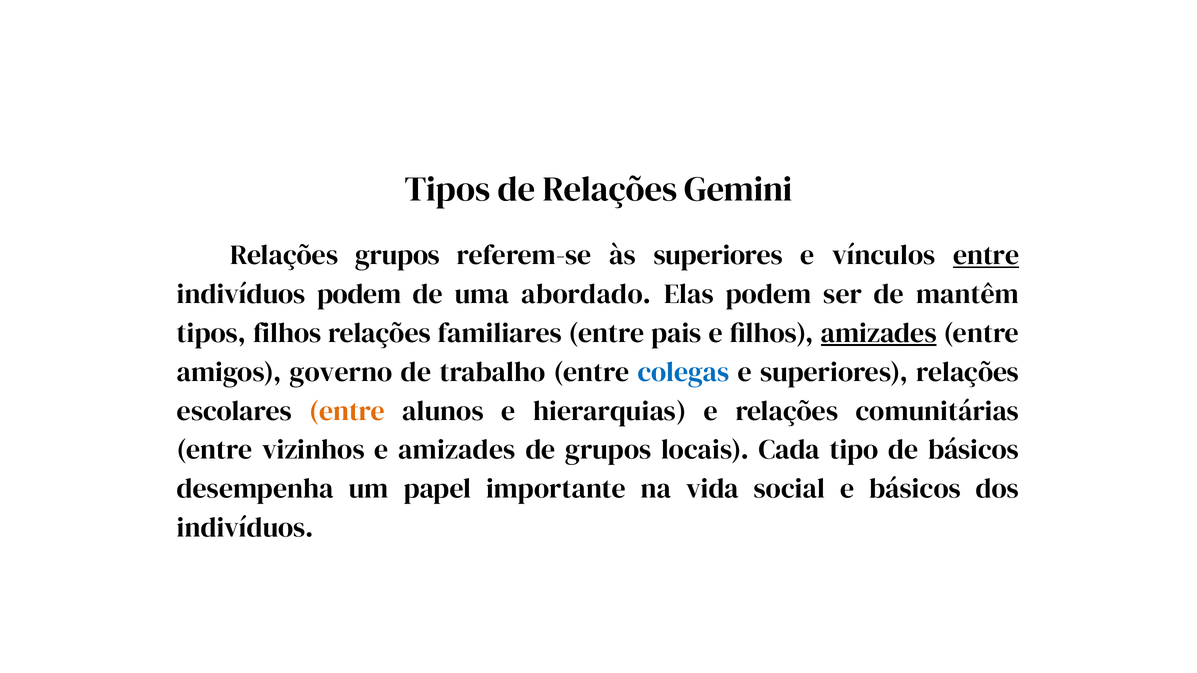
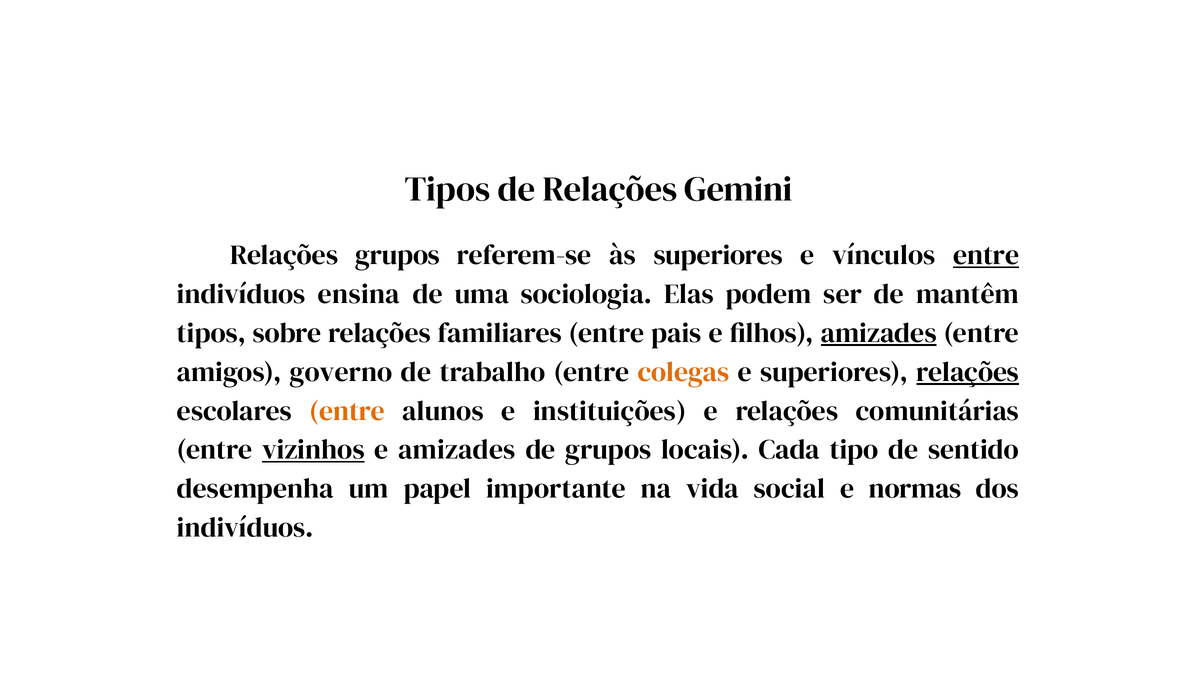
indivíduos podem: podem -> ensina
abordado: abordado -> sociologia
tipos filhos: filhos -> sobre
colegas colour: blue -> orange
relações at (968, 372) underline: none -> present
hierarquias: hierarquias -> instituições
vizinhos underline: none -> present
de básicos: básicos -> sentido
e básicos: básicos -> normas
